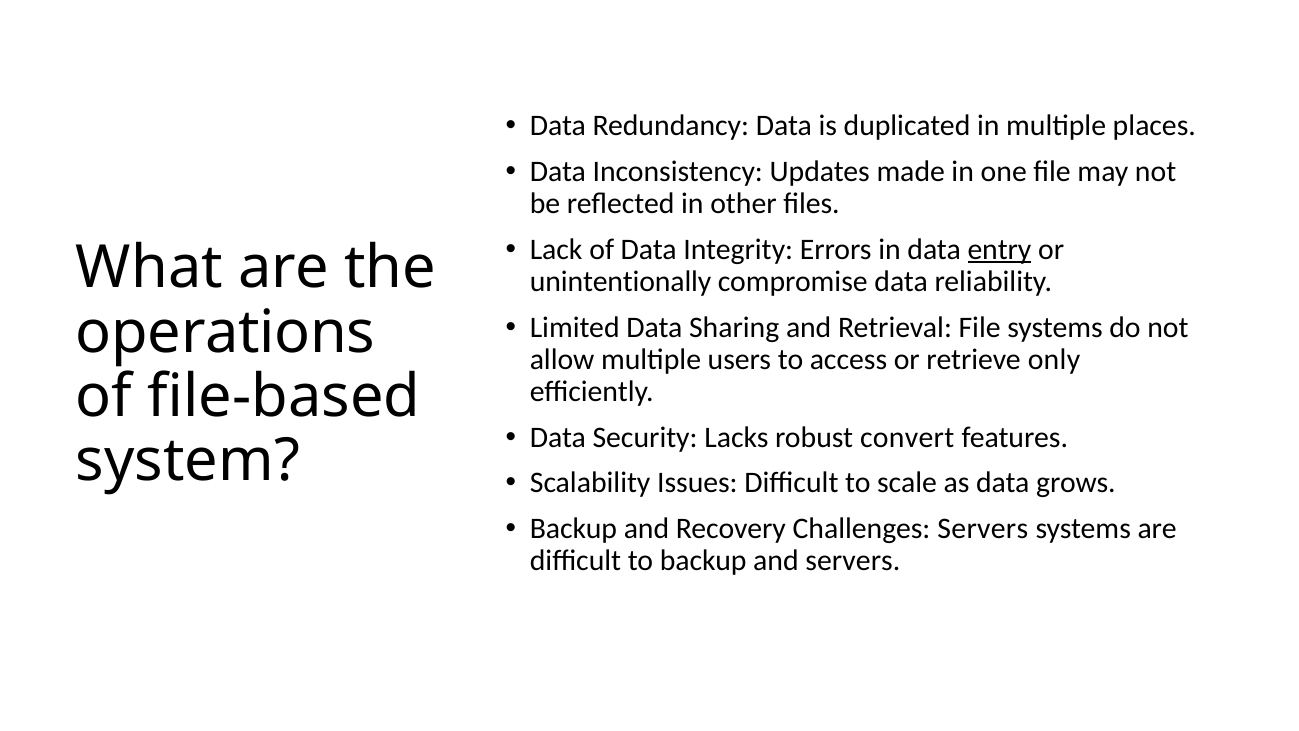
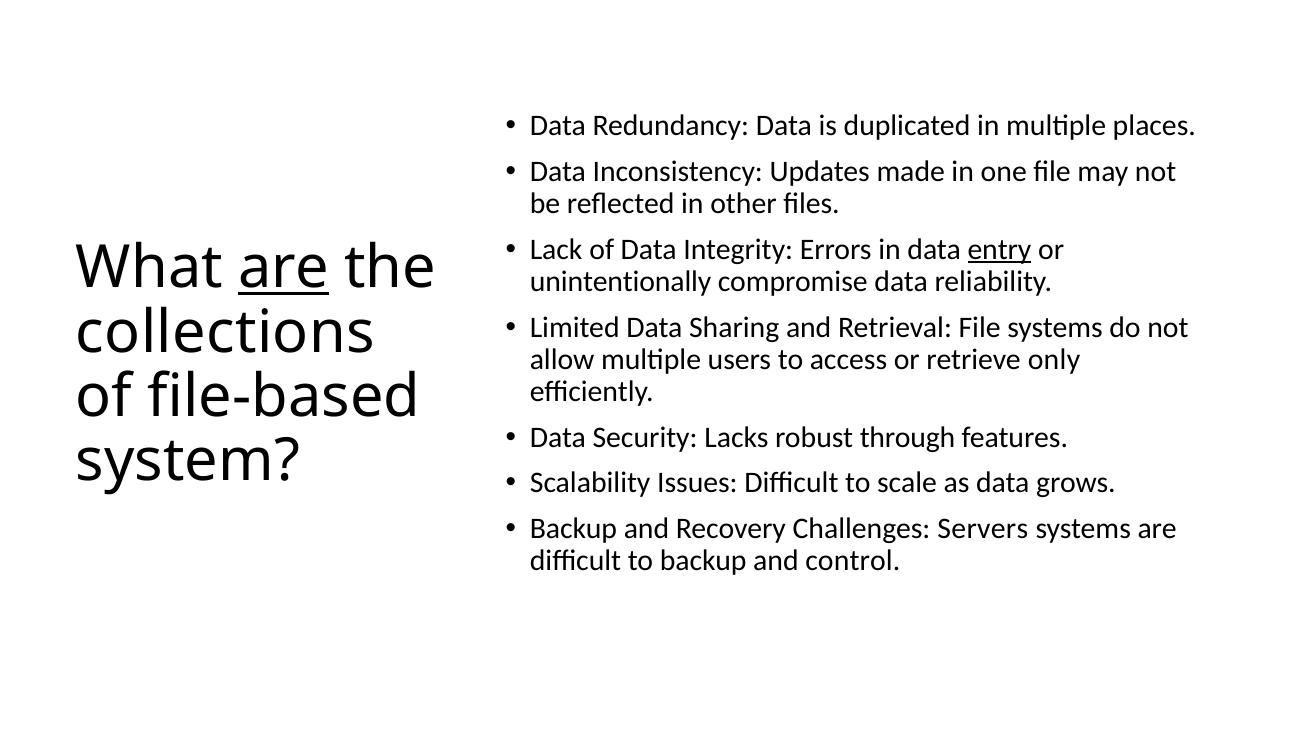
are at (284, 268) underline: none -> present
operations: operations -> collections
convert: convert -> through
and servers: servers -> control
